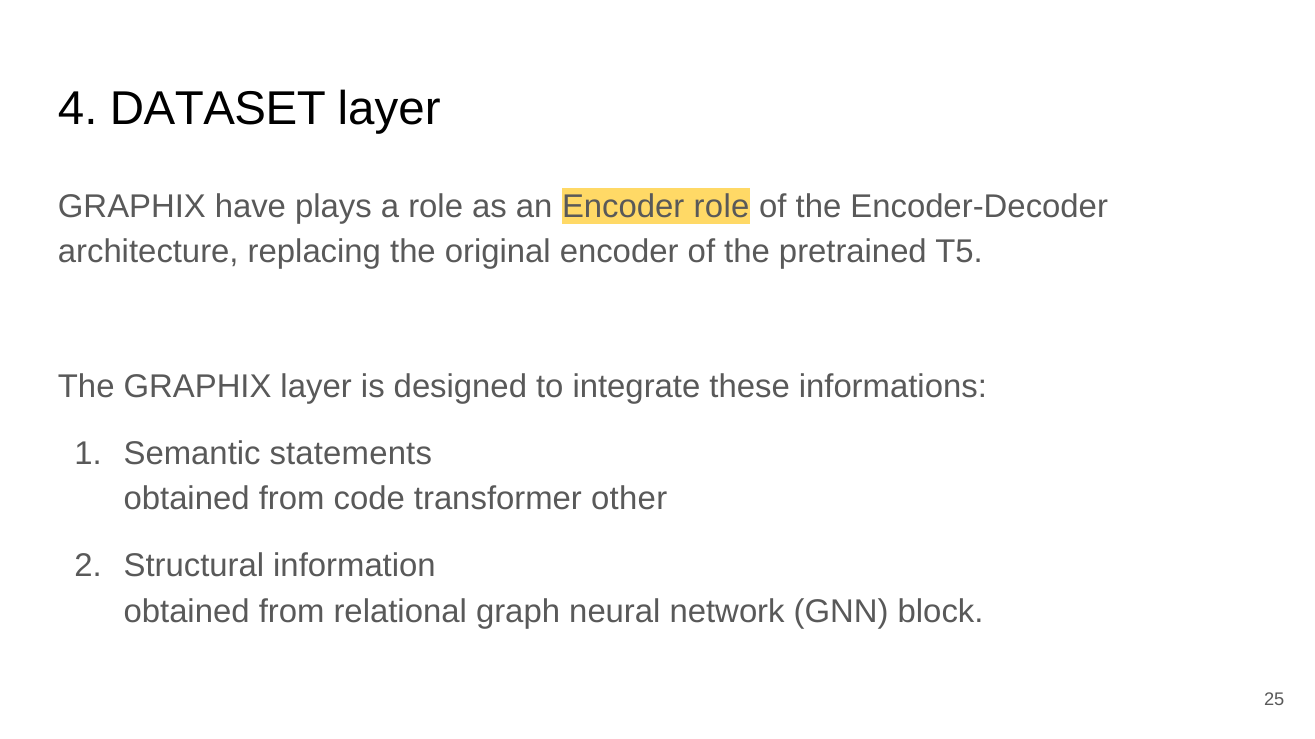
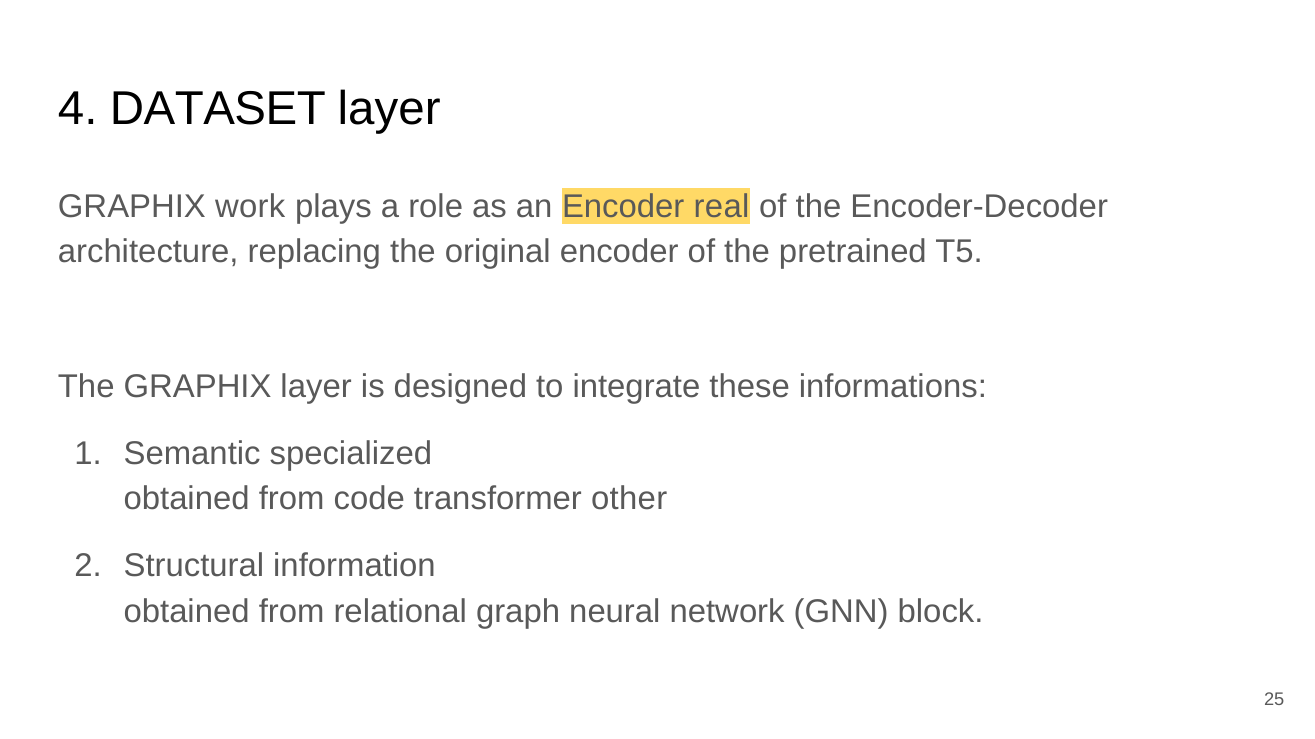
have: have -> work
Encoder role: role -> real
statements: statements -> specialized
